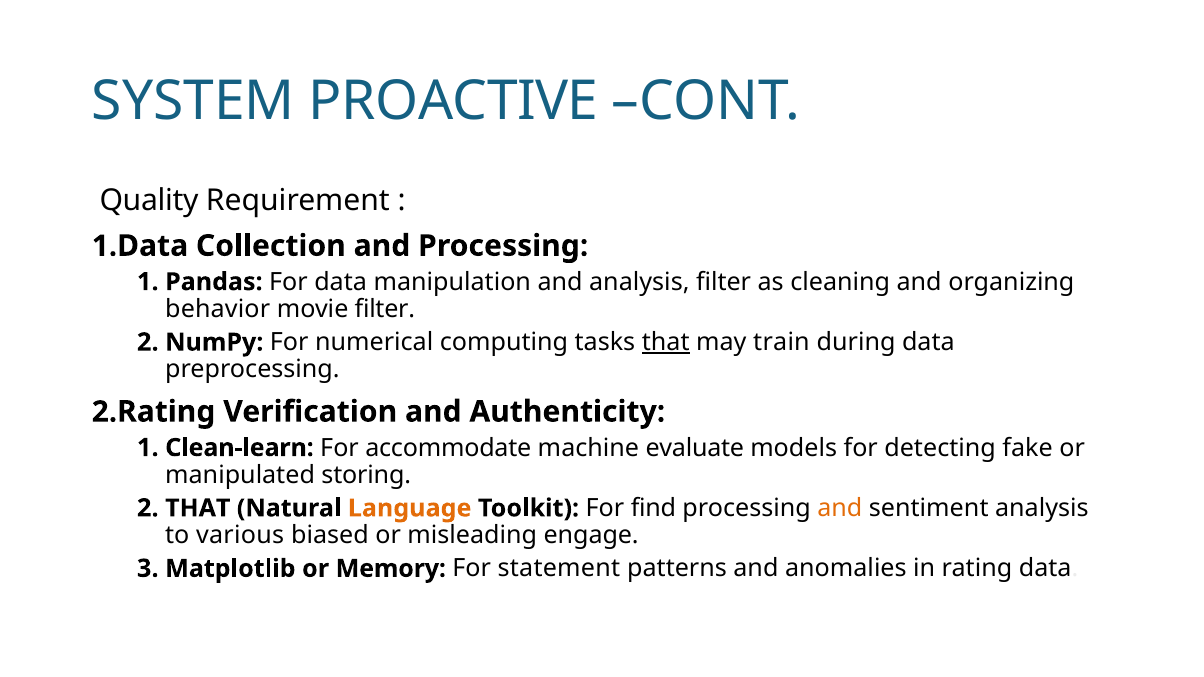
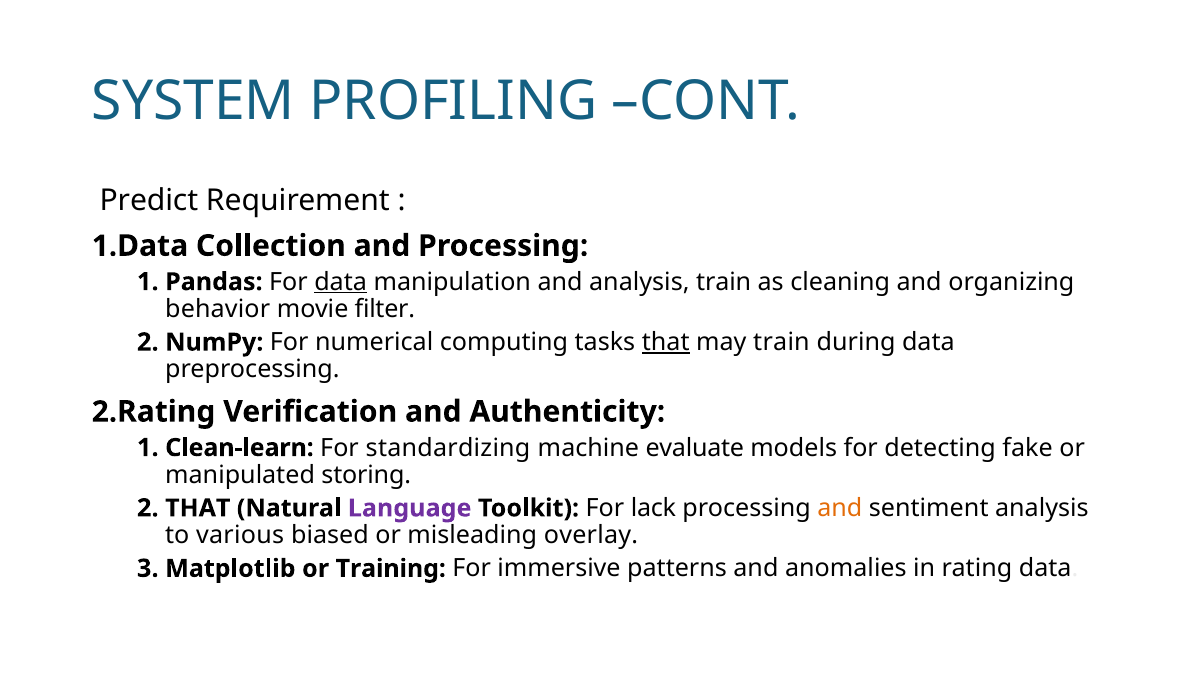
PROACTIVE: PROACTIVE -> PROFILING
Quality: Quality -> Predict
data at (341, 282) underline: none -> present
analysis filter: filter -> train
accommodate: accommodate -> standardizing
Language colour: orange -> purple
find: find -> lack
engage: engage -> overlay
Memory: Memory -> Training
statement: statement -> immersive
